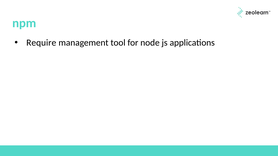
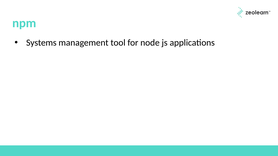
Require: Require -> Systems
